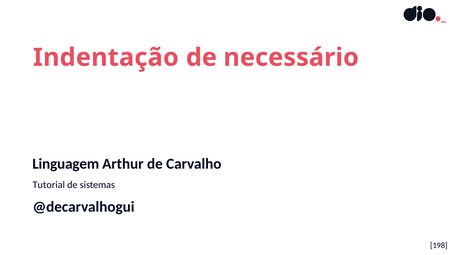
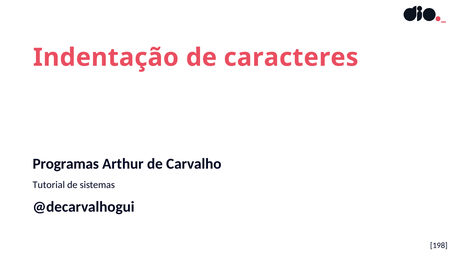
necessário: necessário -> caracteres
Linguagem: Linguagem -> Programas
